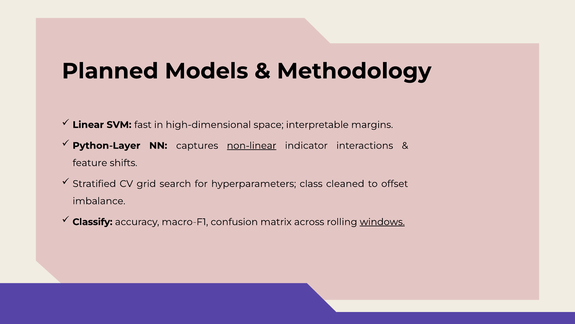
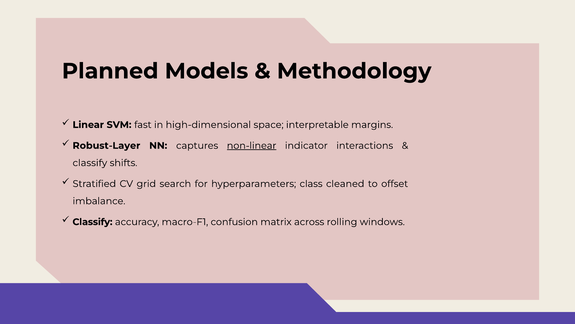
Python-Layer: Python-Layer -> Robust-Layer
feature at (90, 163): feature -> classify
windows underline: present -> none
